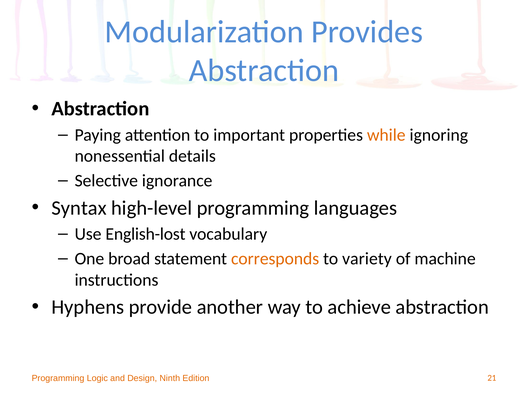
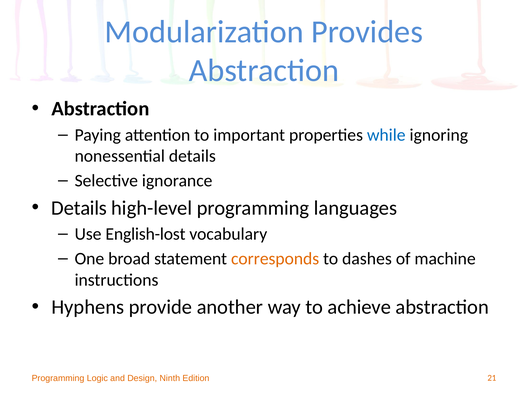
while colour: orange -> blue
Syntax at (79, 208): Syntax -> Details
variety: variety -> dashes
